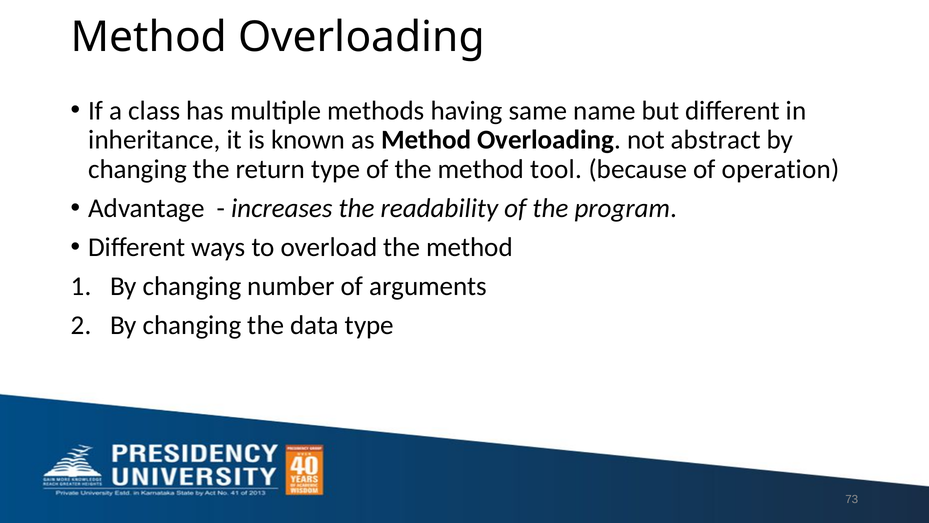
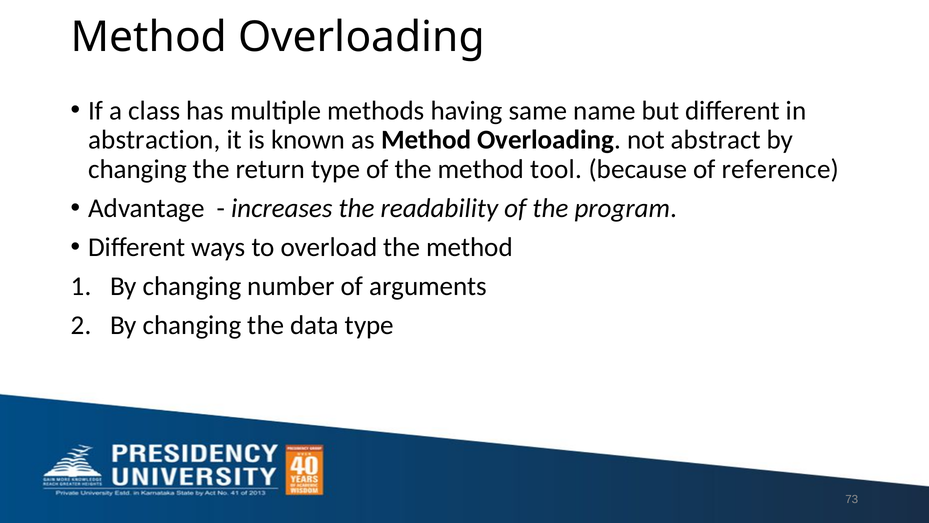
inheritance: inheritance -> abstraction
operation: operation -> reference
